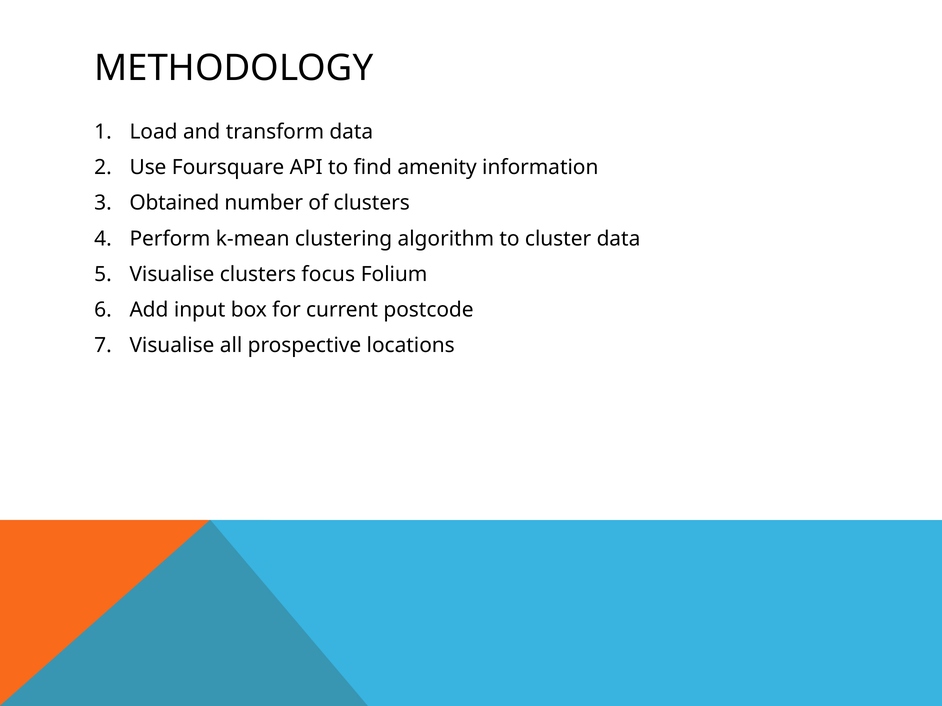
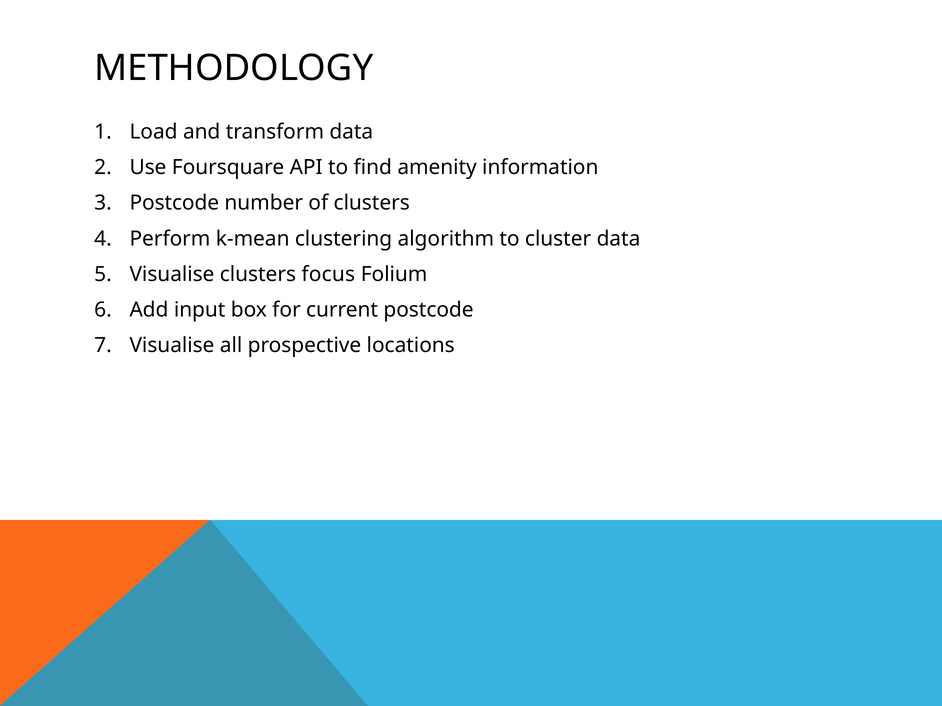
Obtained at (174, 203): Obtained -> Postcode
